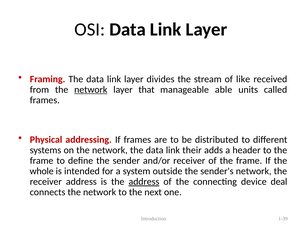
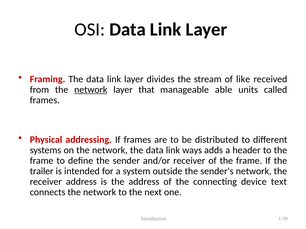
their: their -> ways
whole: whole -> trailer
address at (144, 182) underline: present -> none
deal: deal -> text
